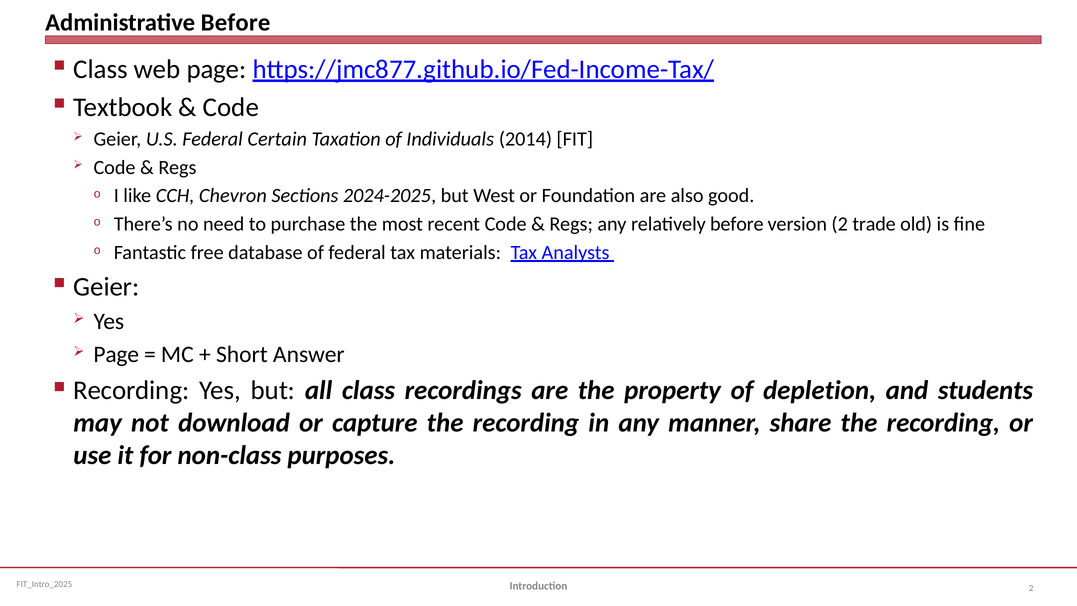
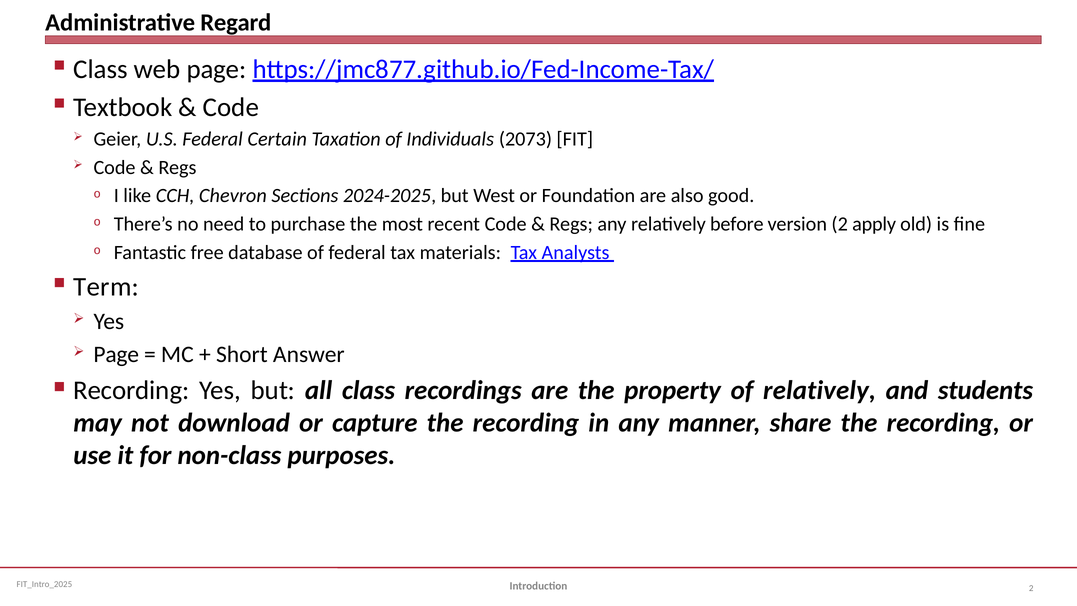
Administrative Before: Before -> Regard
2014: 2014 -> 2073
trade: trade -> apply
Geier at (106, 287): Geier -> Term
of depletion: depletion -> relatively
